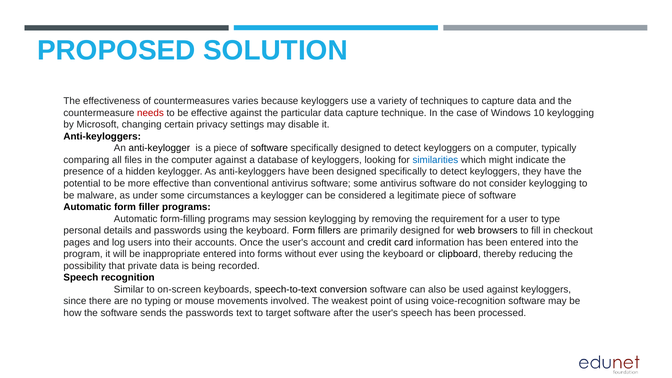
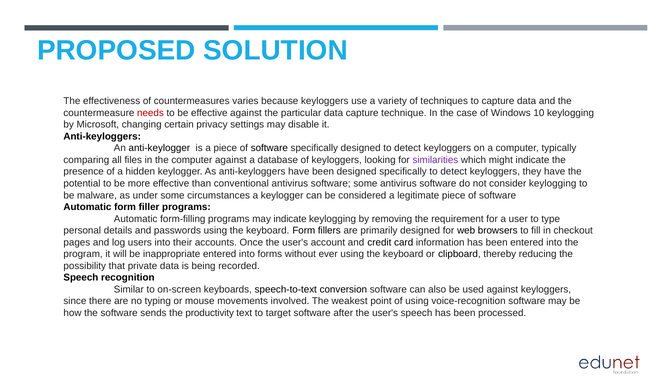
similarities colour: blue -> purple
may session: session -> indicate
the passwords: passwords -> productivity
